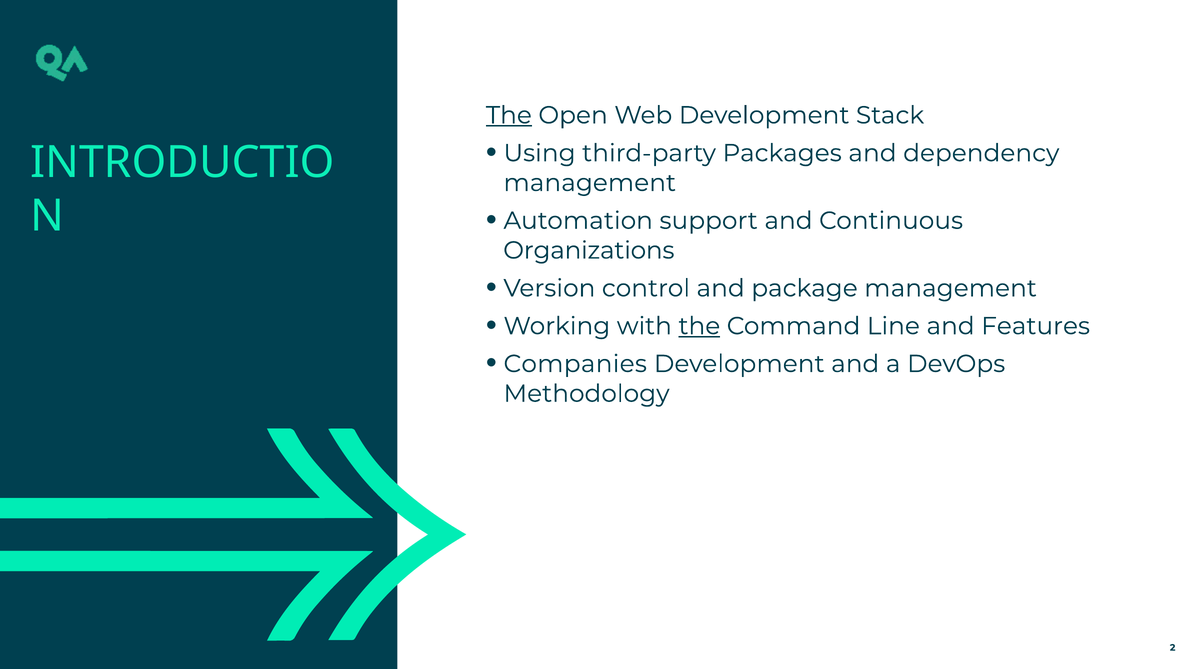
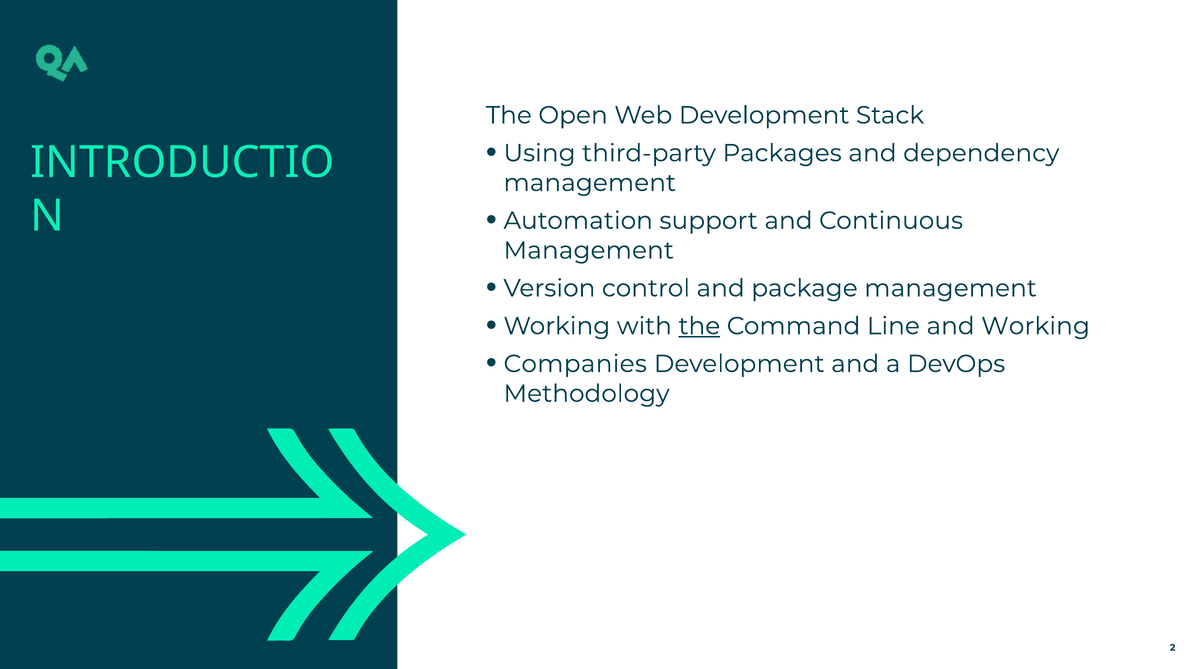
The at (509, 115) underline: present -> none
Organizations at (589, 251): Organizations -> Management
and Features: Features -> Working
